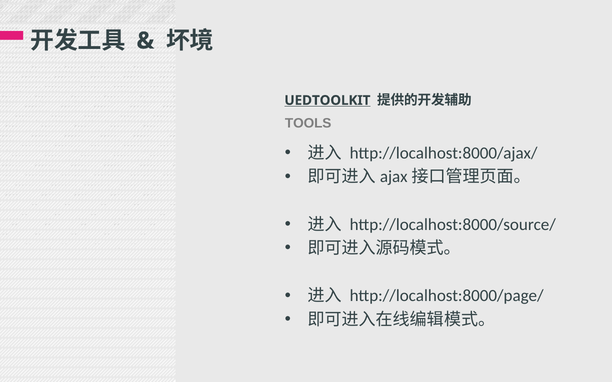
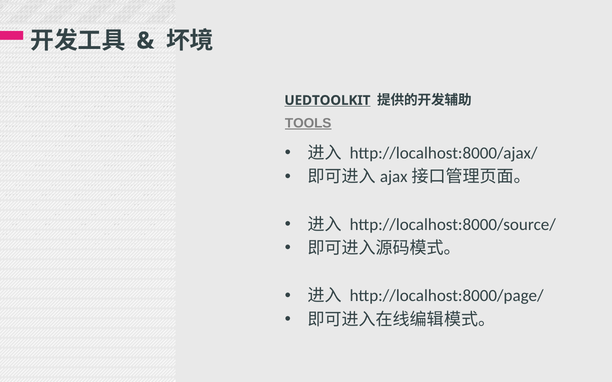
TOOLS underline: none -> present
